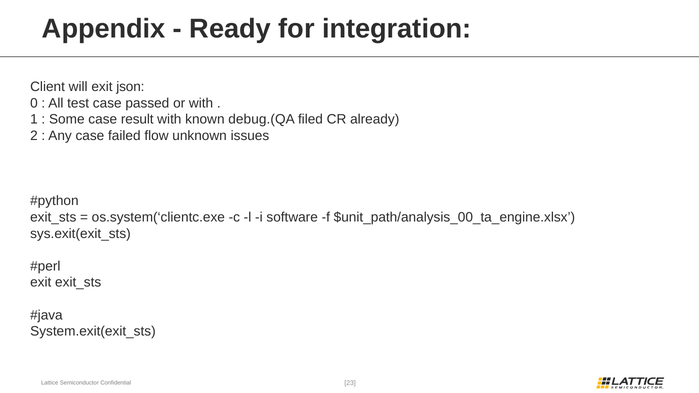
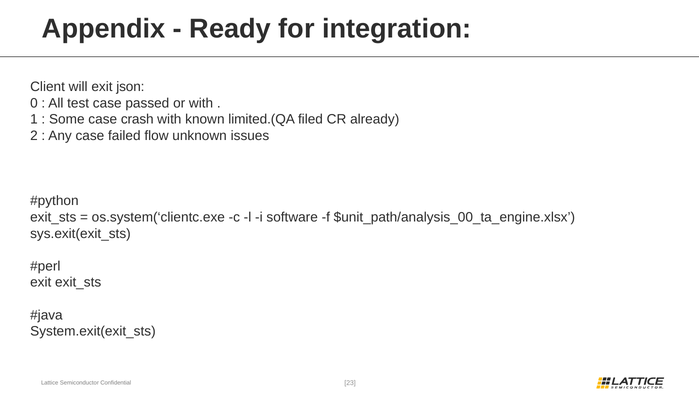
result: result -> crash
debug.(QA: debug.(QA -> limited.(QA
